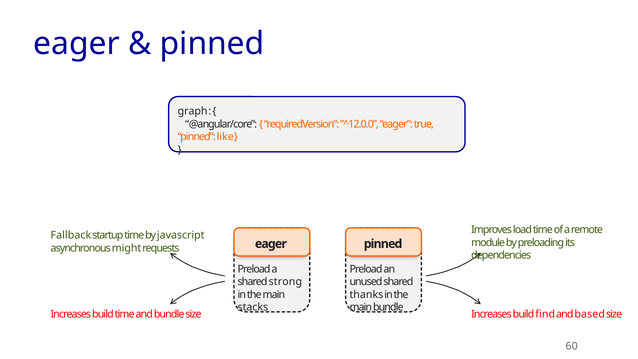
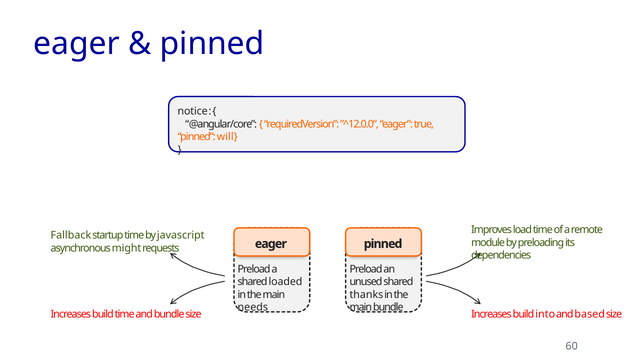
graph: graph -> notice
like: like -> will
strong: strong -> loaded
stacks: stacks -> needs
find: find -> into
